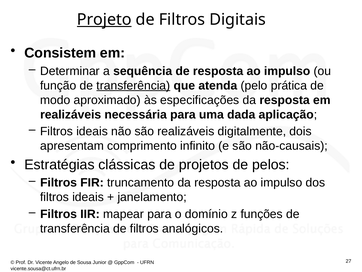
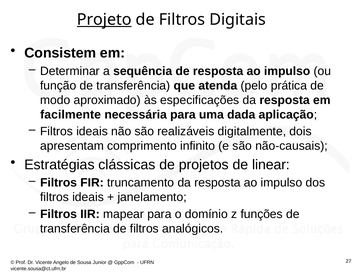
transferência at (133, 85) underline: present -> none
realizáveis at (71, 114): realizáveis -> facilmente
pelos: pelos -> linear
